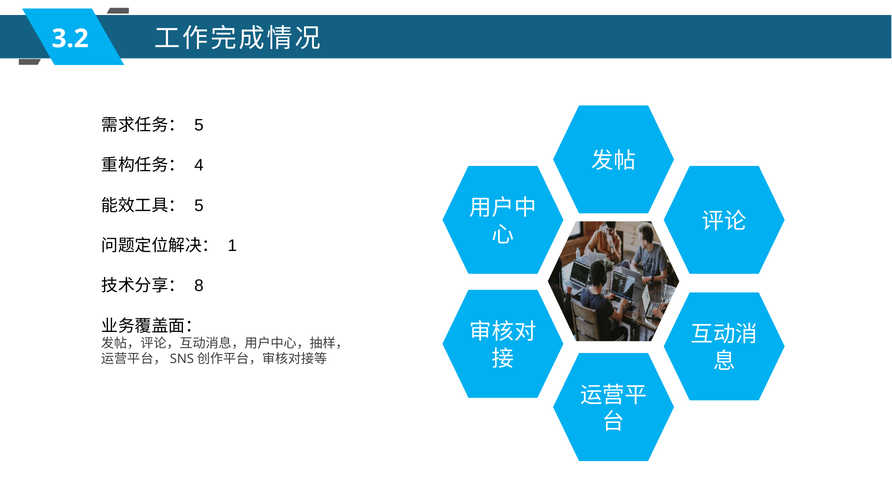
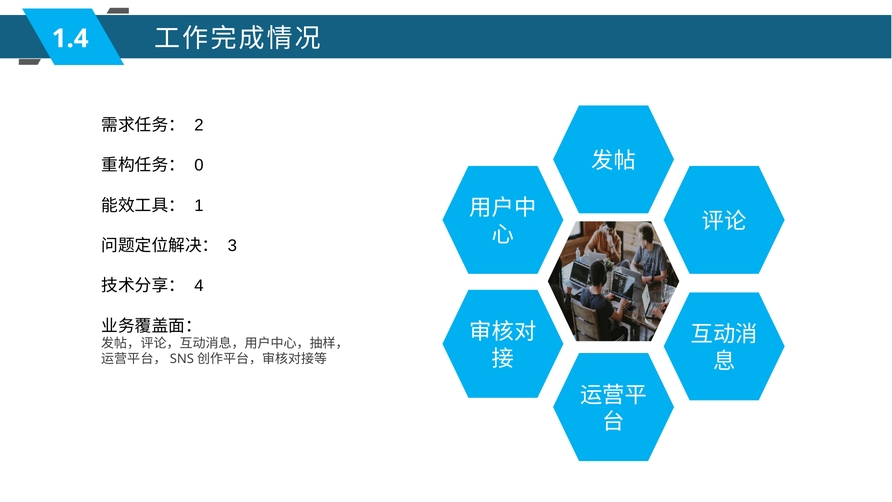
3.2: 3.2 -> 1.4
5 at (199, 125): 5 -> 2
4: 4 -> 0
5 at (199, 205): 5 -> 1
1: 1 -> 3
8: 8 -> 4
